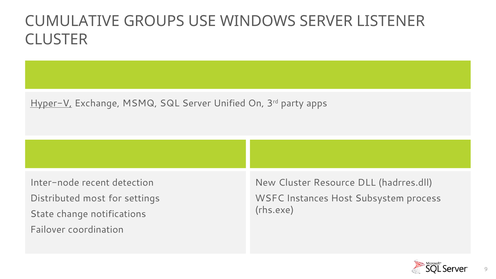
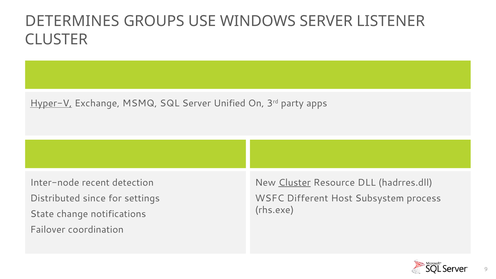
CUMULATIVE: CUMULATIVE -> DETERMINES
Cluster at (295, 183) underline: none -> present
most: most -> since
Instances: Instances -> Different
